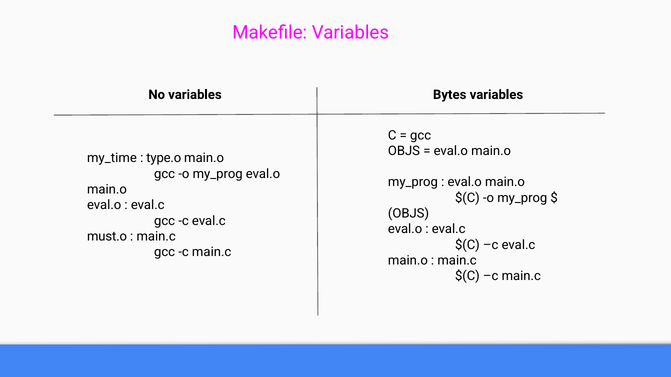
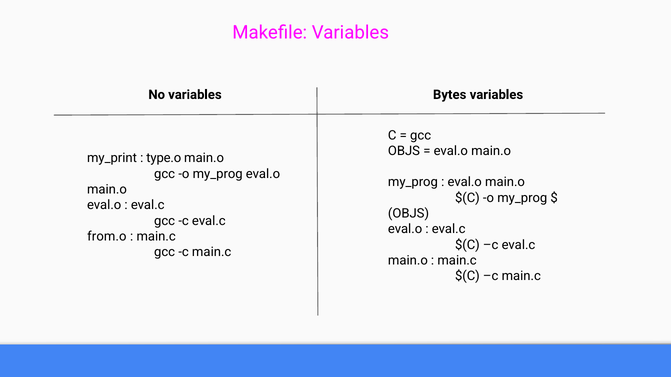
my_time: my_time -> my_print
must.o: must.o -> from.o
